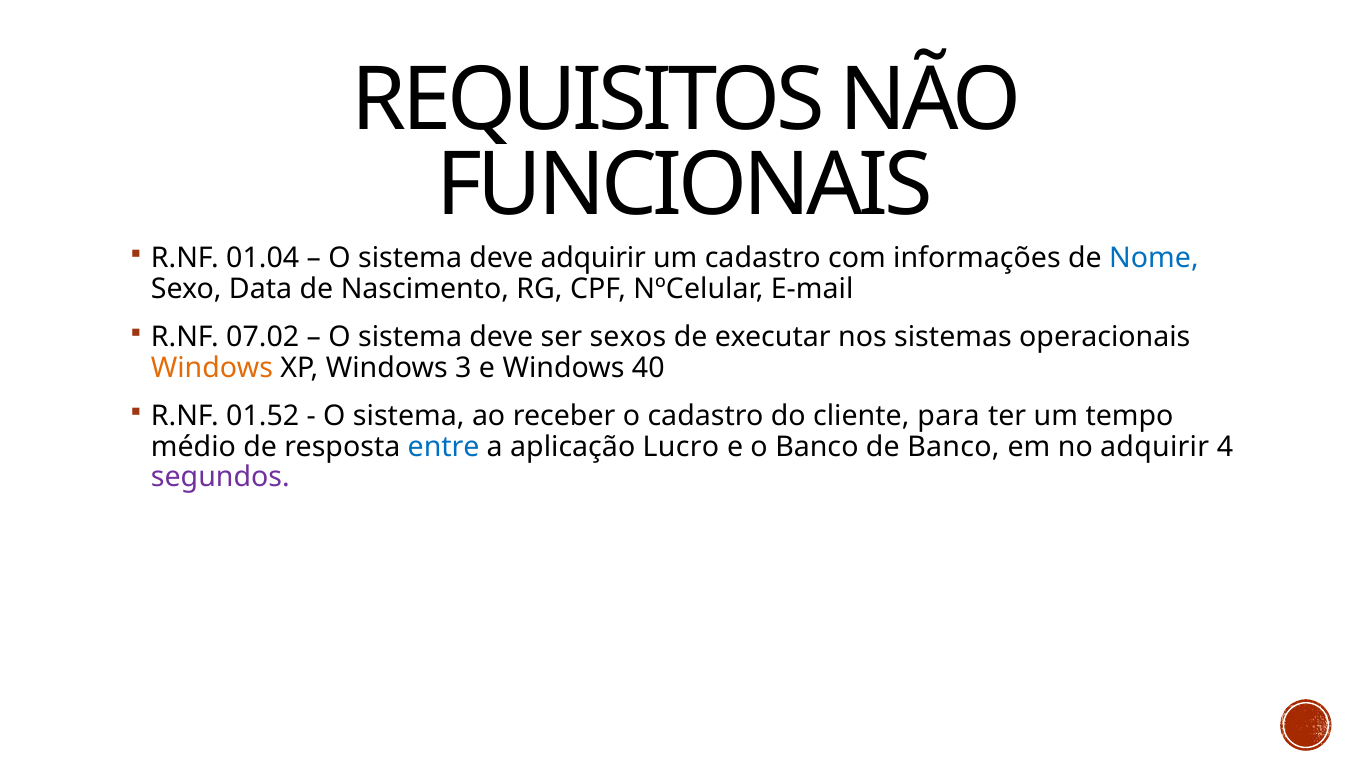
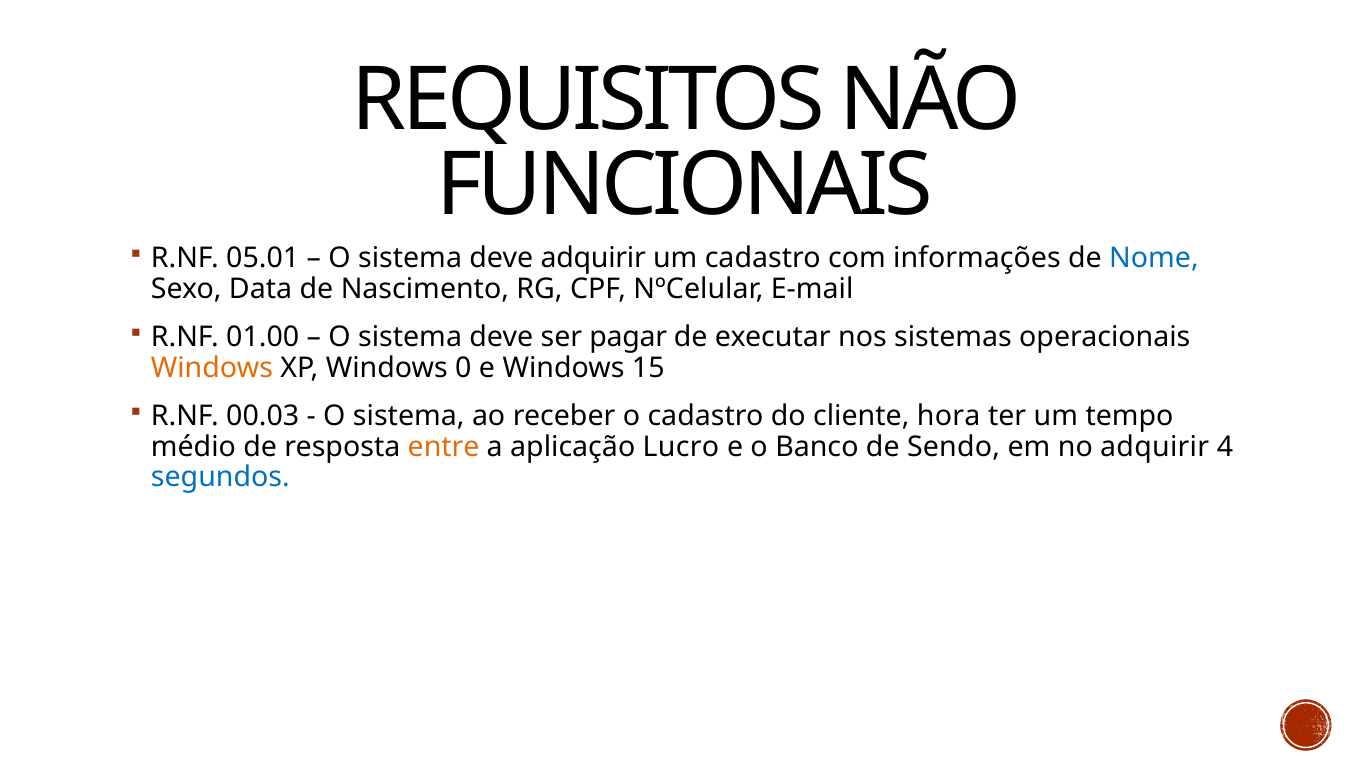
01.04: 01.04 -> 05.01
07.02: 07.02 -> 01.00
sexos: sexos -> pagar
3: 3 -> 0
40: 40 -> 15
01.52: 01.52 -> 00.03
para: para -> hora
entre colour: blue -> orange
de Banco: Banco -> Sendo
segundos colour: purple -> blue
